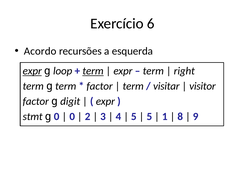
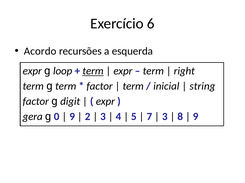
expr at (32, 71) underline: present -> none
visitar: visitar -> inicial
visitor: visitor -> string
stmt: stmt -> gera
0 at (72, 117): 0 -> 9
5 at (149, 117): 5 -> 7
1 at (165, 117): 1 -> 3
